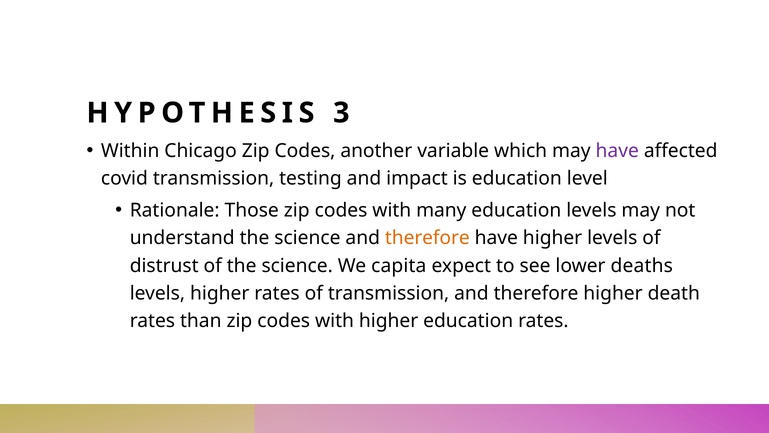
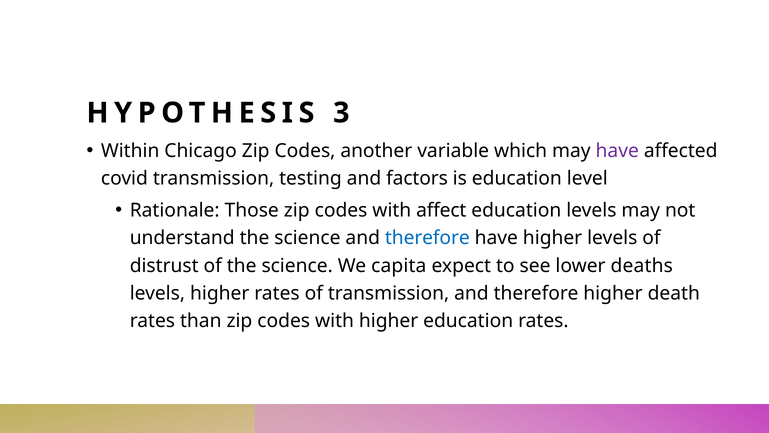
impact: impact -> factors
many: many -> affect
therefore at (427, 238) colour: orange -> blue
